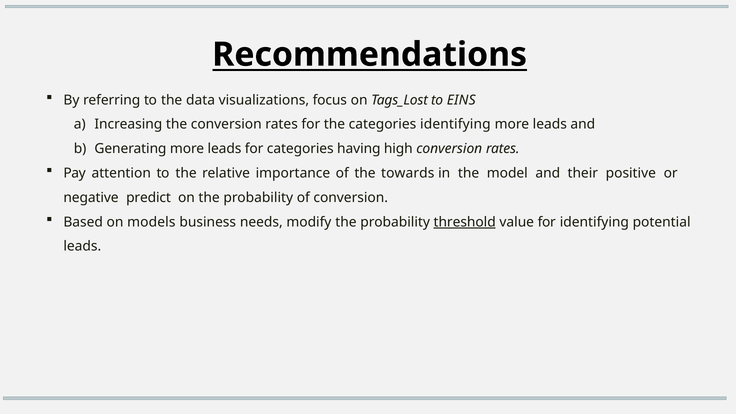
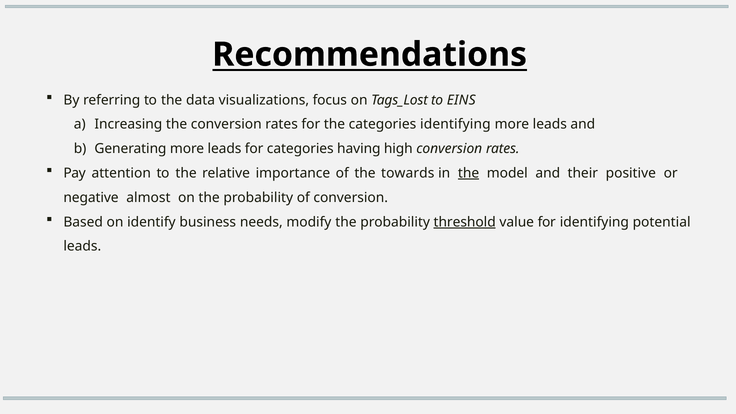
the at (469, 173) underline: none -> present
predict: predict -> almost
models: models -> identify
